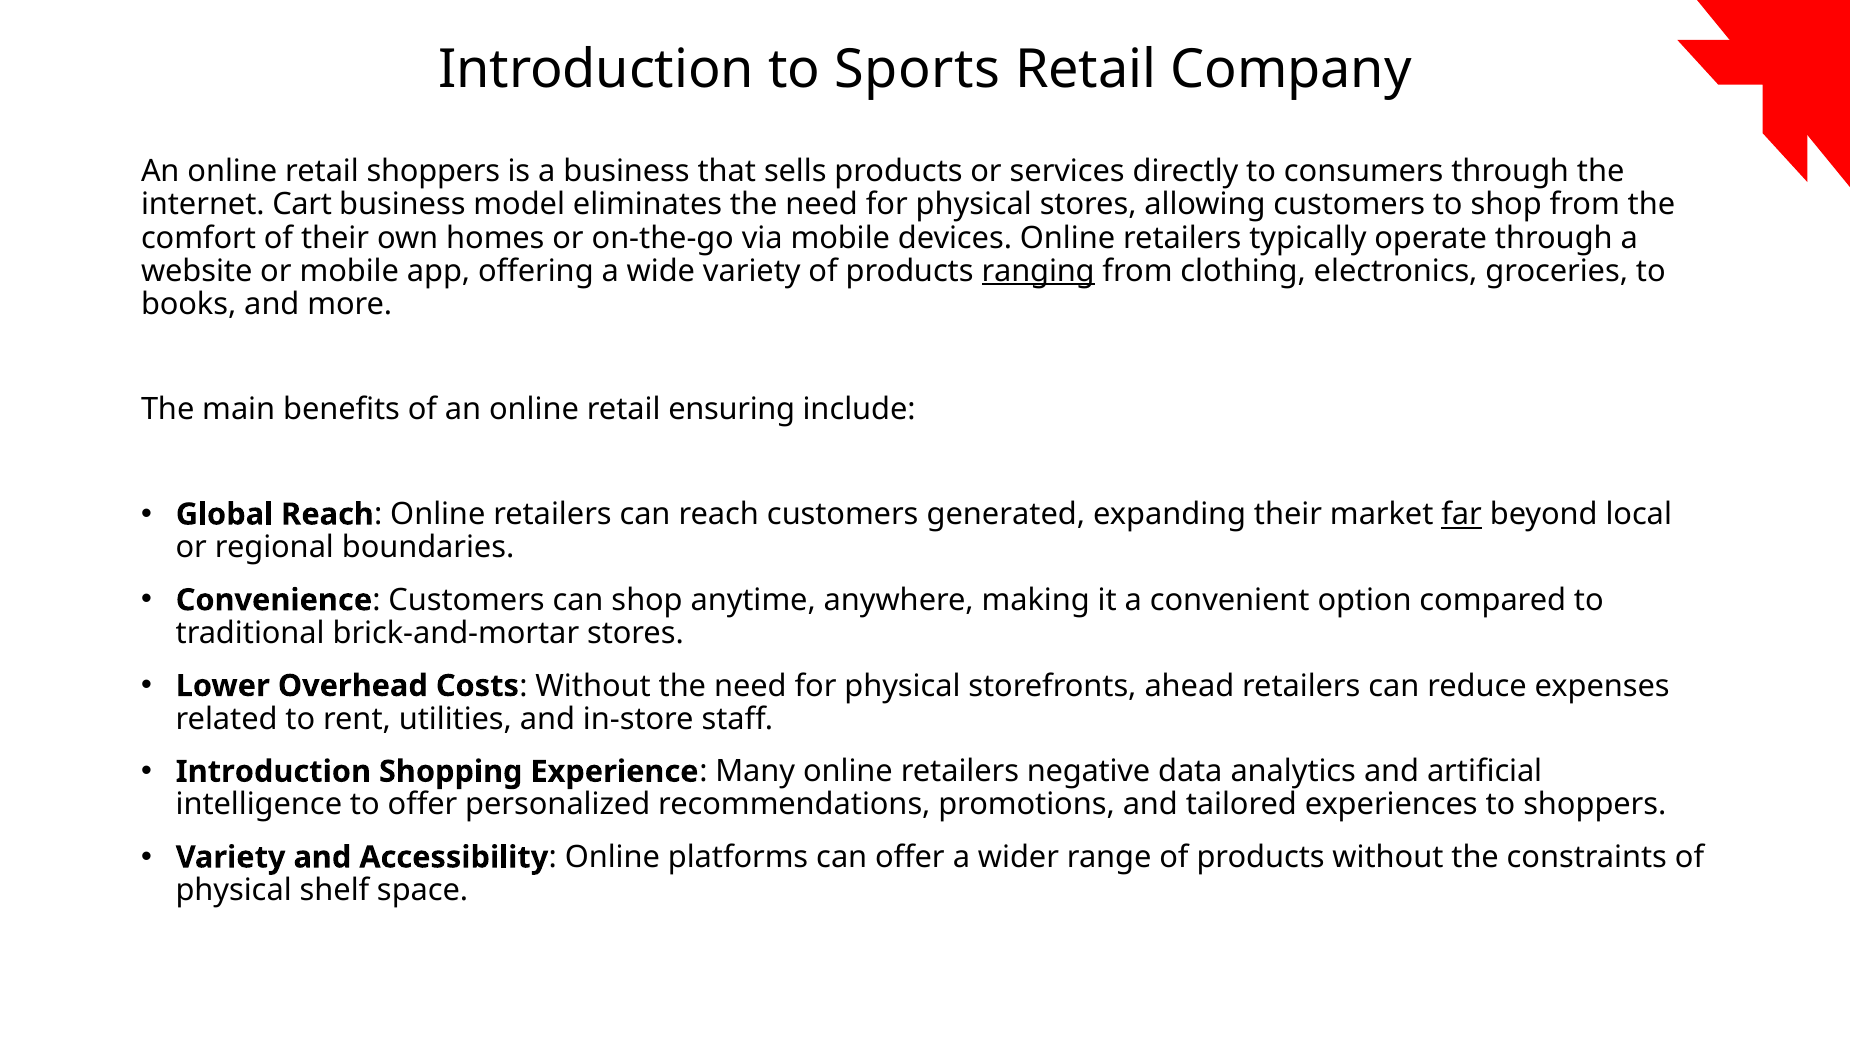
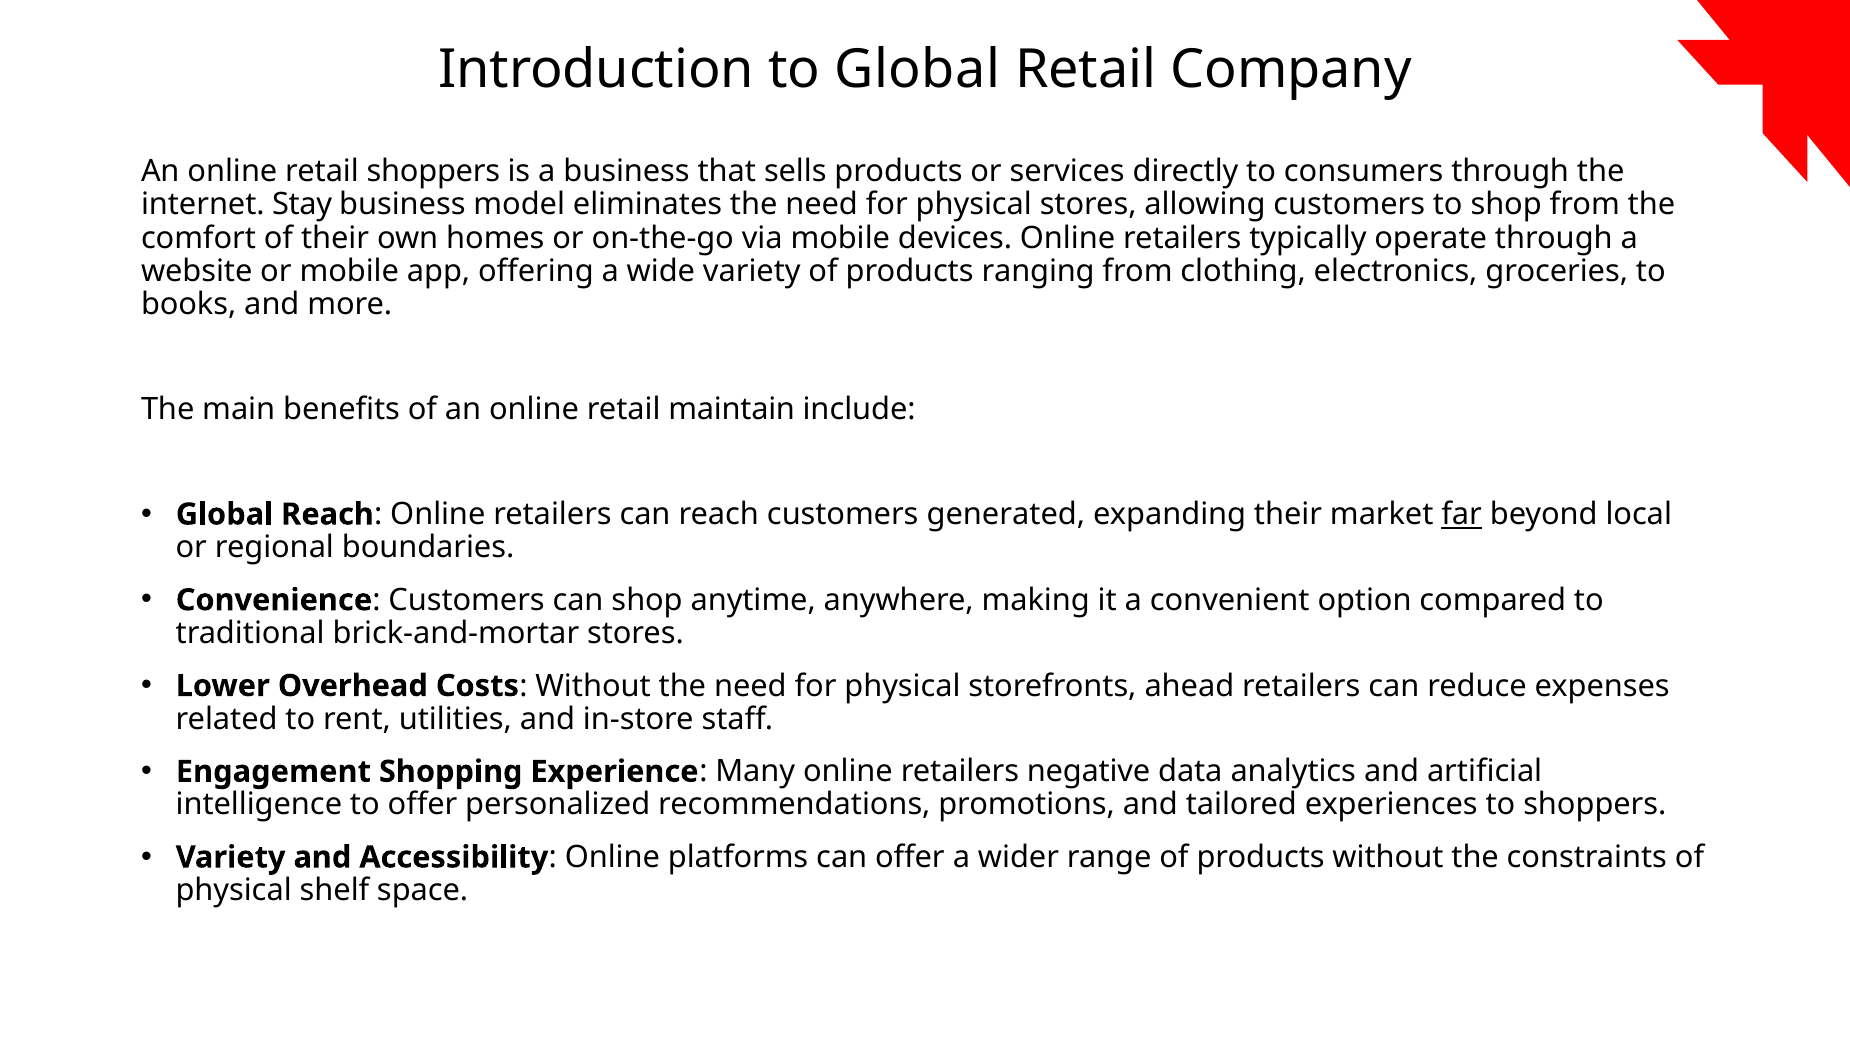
to Sports: Sports -> Global
Cart: Cart -> Stay
ranging underline: present -> none
ensuring: ensuring -> maintain
Introduction at (273, 771): Introduction -> Engagement
